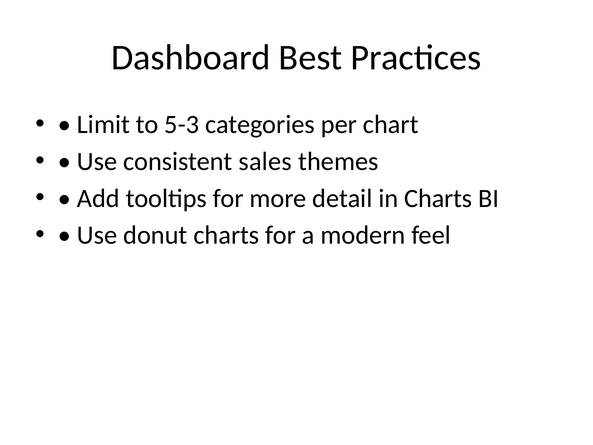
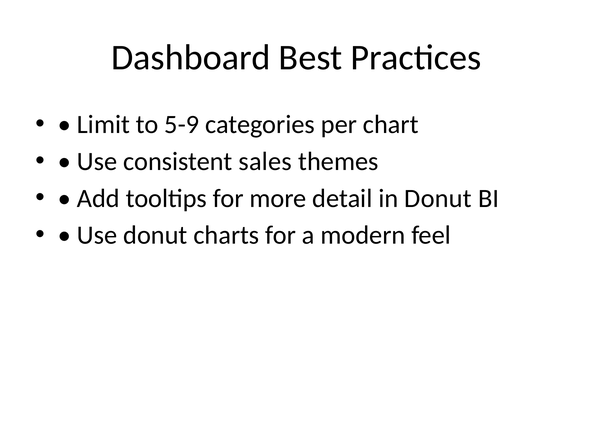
5-3: 5-3 -> 5-9
in Charts: Charts -> Donut
